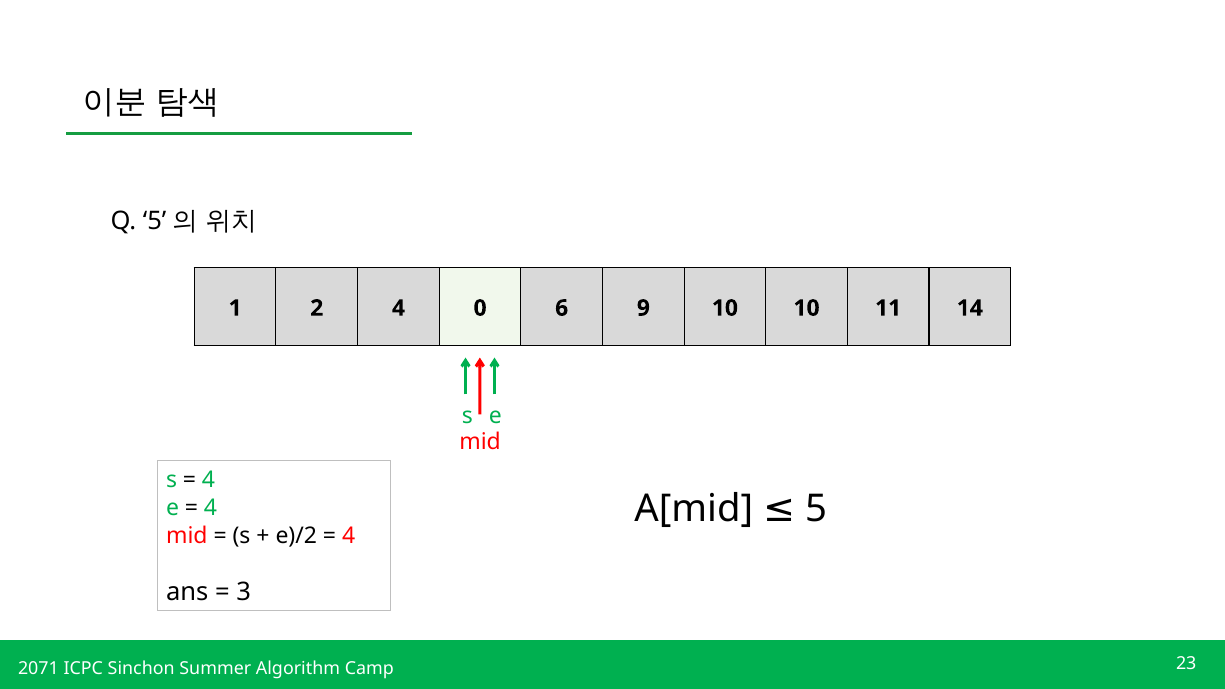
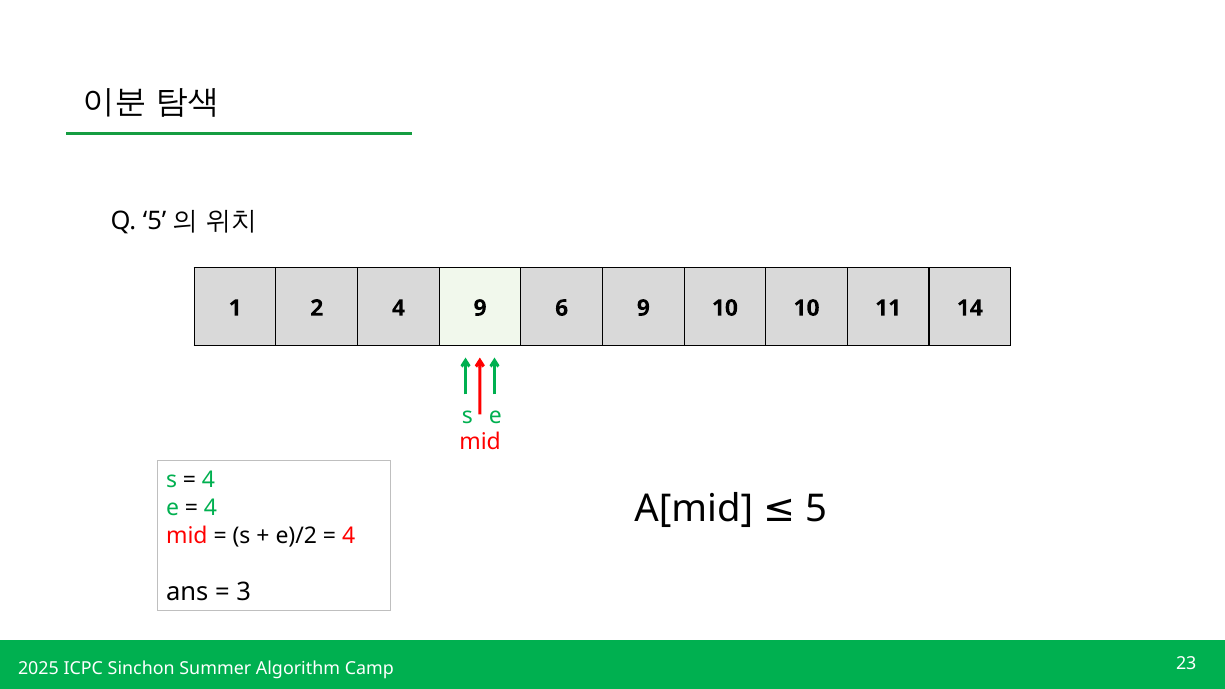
4 0: 0 -> 9
2071: 2071 -> 2025
